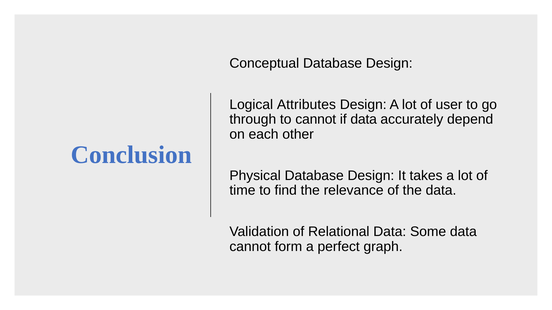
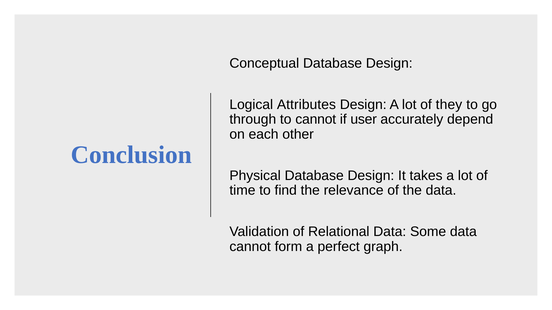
user: user -> they
if data: data -> user
